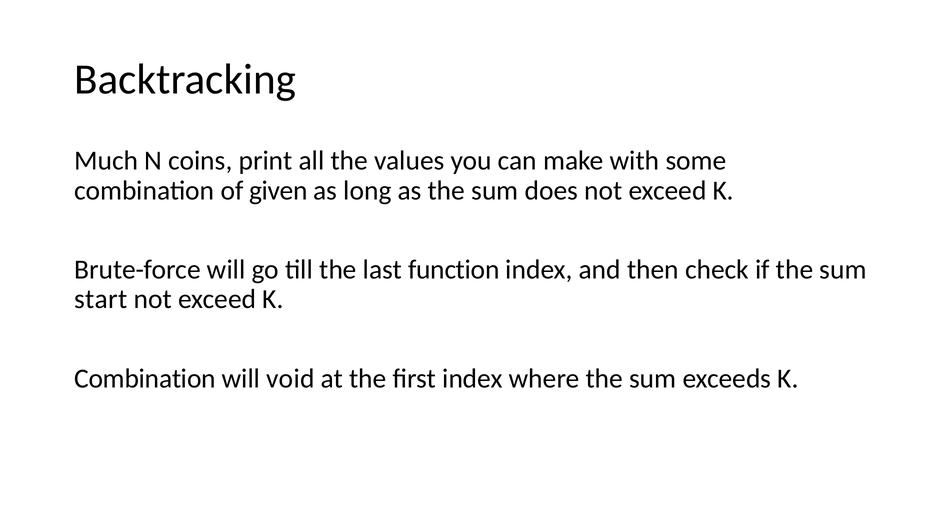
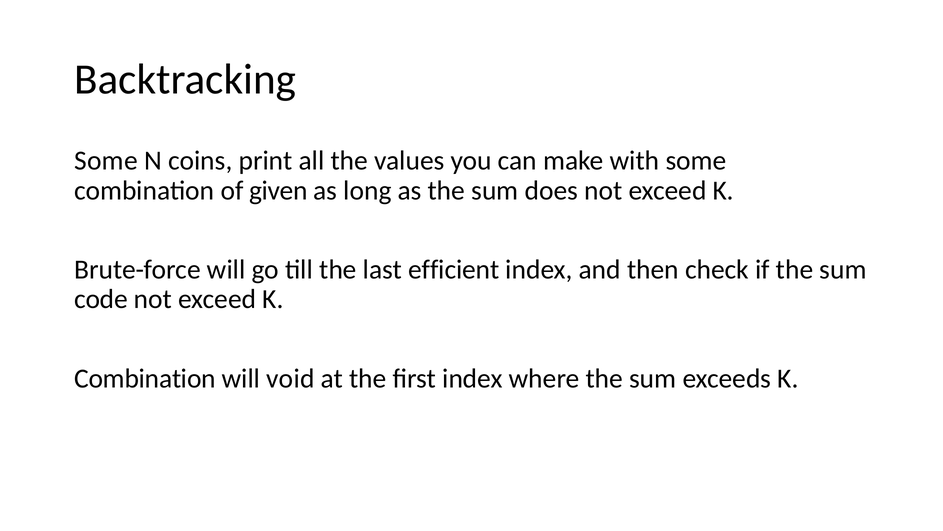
Much at (106, 161): Much -> Some
function: function -> efficient
start: start -> code
